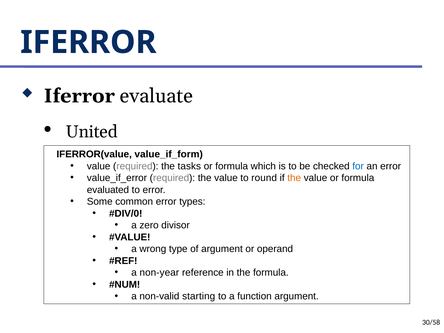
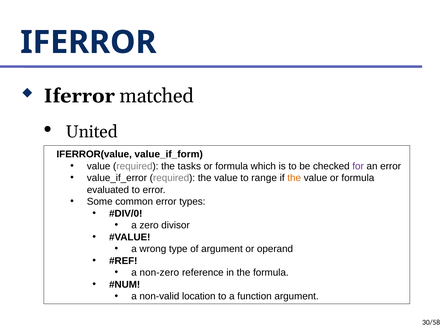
evaluate: evaluate -> matched
for colour: blue -> purple
round: round -> range
non-year: non-year -> non-zero
starting: starting -> location
